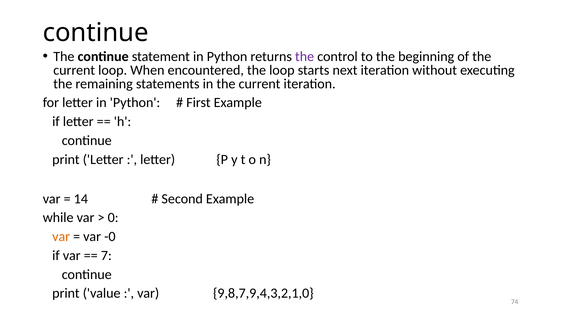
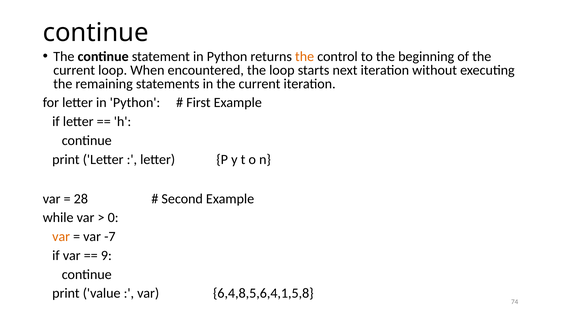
the at (305, 56) colour: purple -> orange
14: 14 -> 28
-0: -0 -> -7
7: 7 -> 9
9,8,7,9,4,3,2,1,0: 9,8,7,9,4,3,2,1,0 -> 6,4,8,5,6,4,1,5,8
